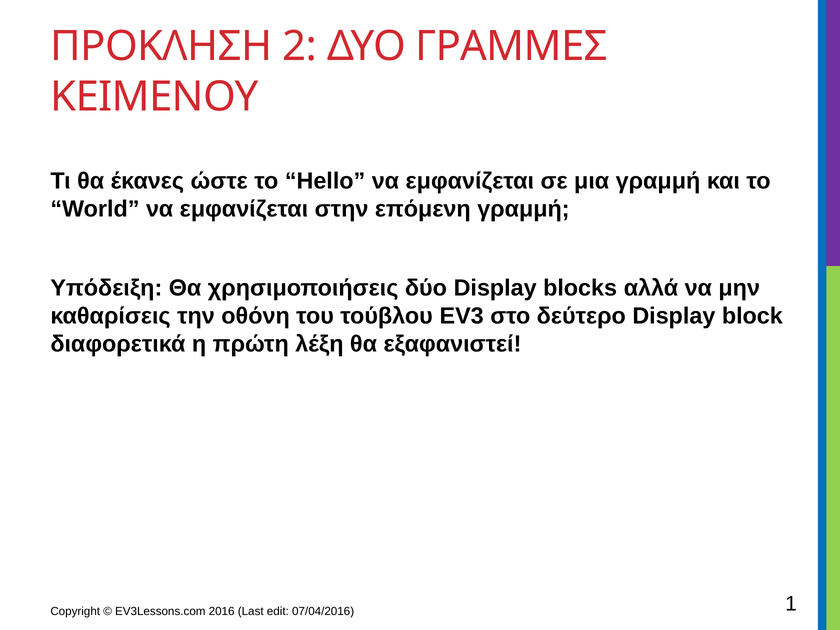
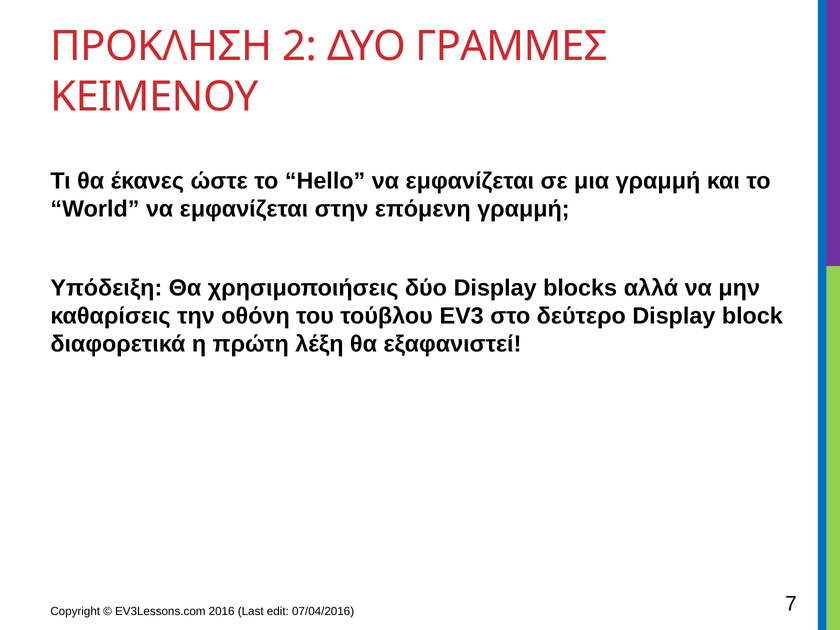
1: 1 -> 7
